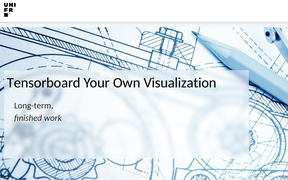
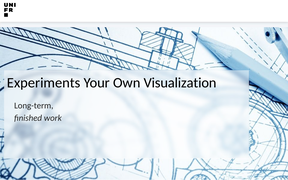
Tensorboard: Tensorboard -> Experiments
